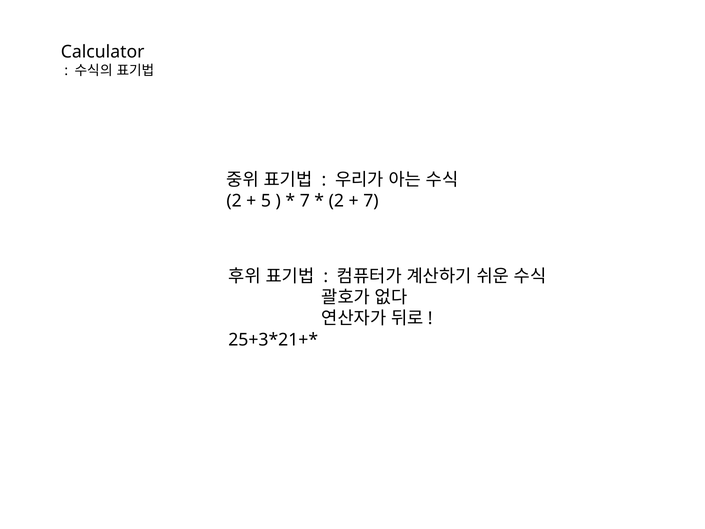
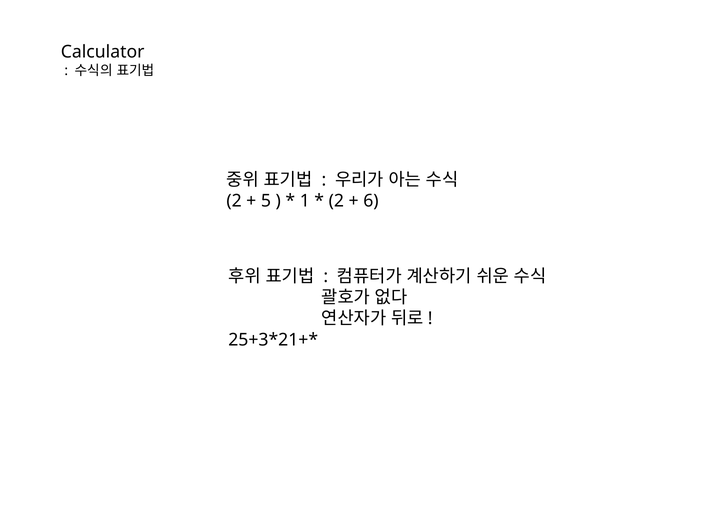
7 at (305, 201): 7 -> 1
7 at (371, 201): 7 -> 6
